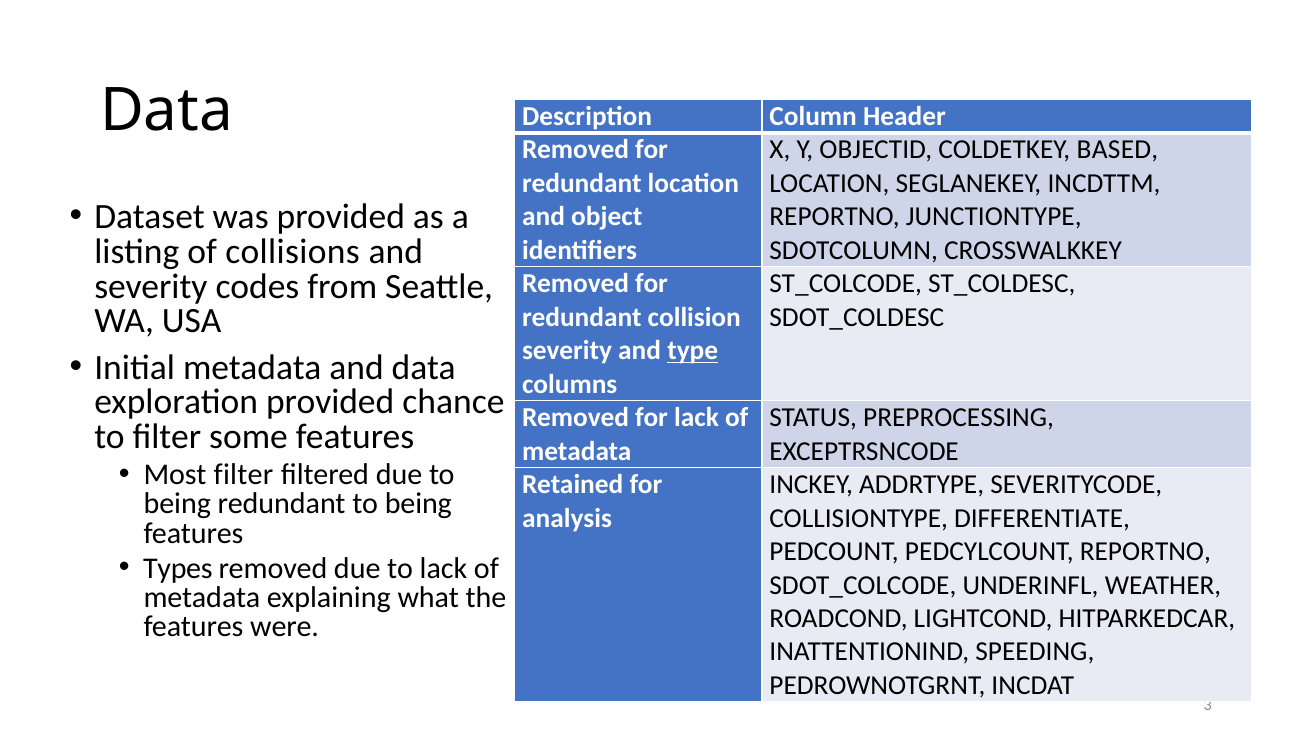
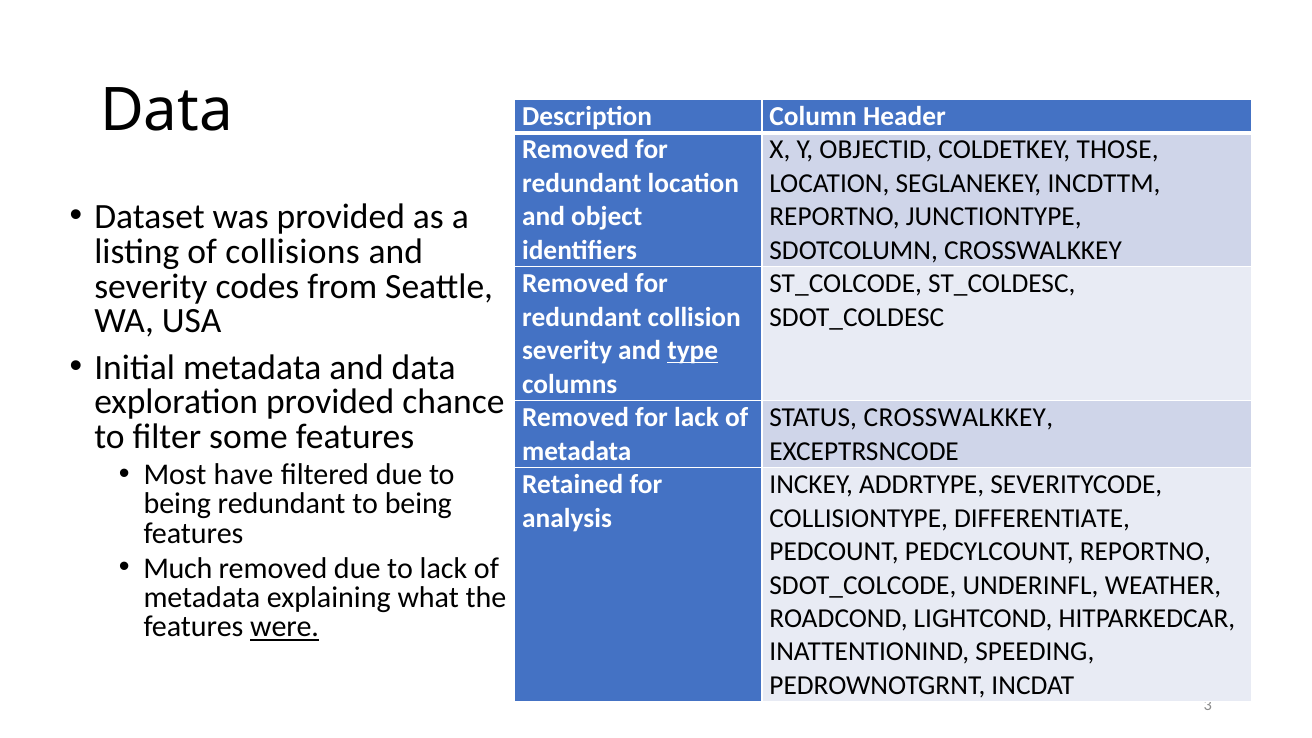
BASED: BASED -> THOSE
STATUS PREPROCESSING: PREPROCESSING -> CROSSWALKKEY
Most filter: filter -> have
Types: Types -> Much
were underline: none -> present
